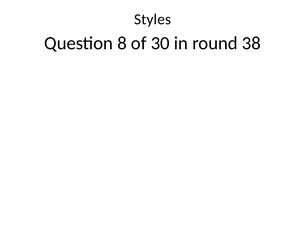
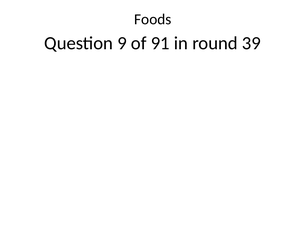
Styles: Styles -> Foods
8: 8 -> 9
30: 30 -> 91
38: 38 -> 39
